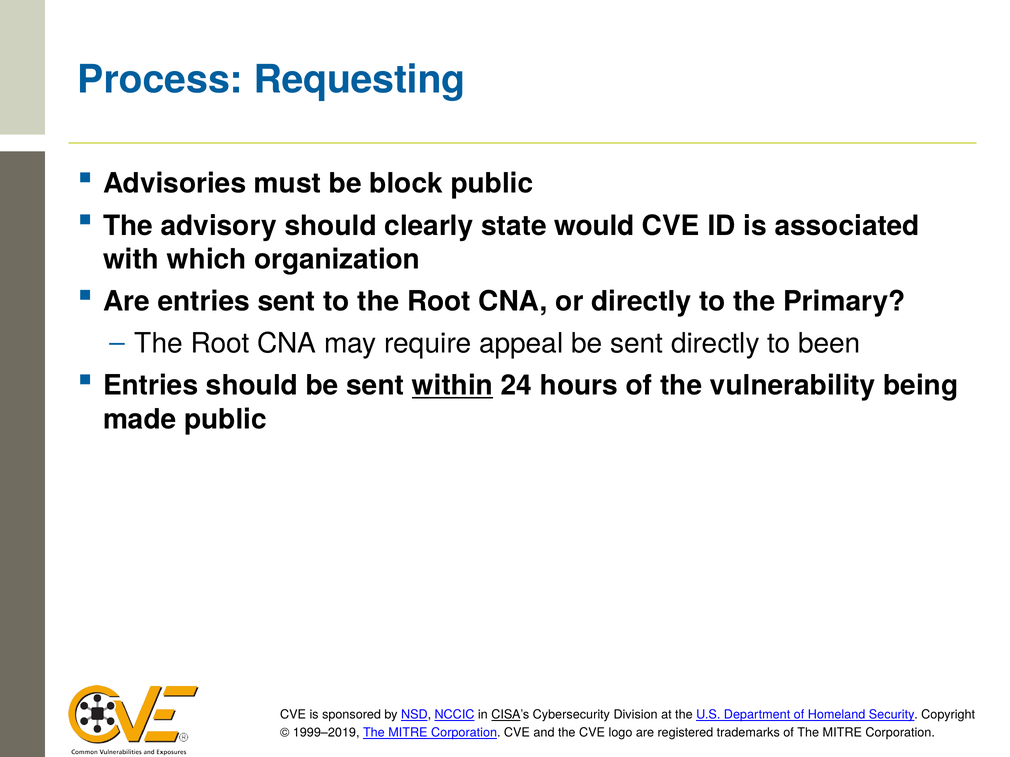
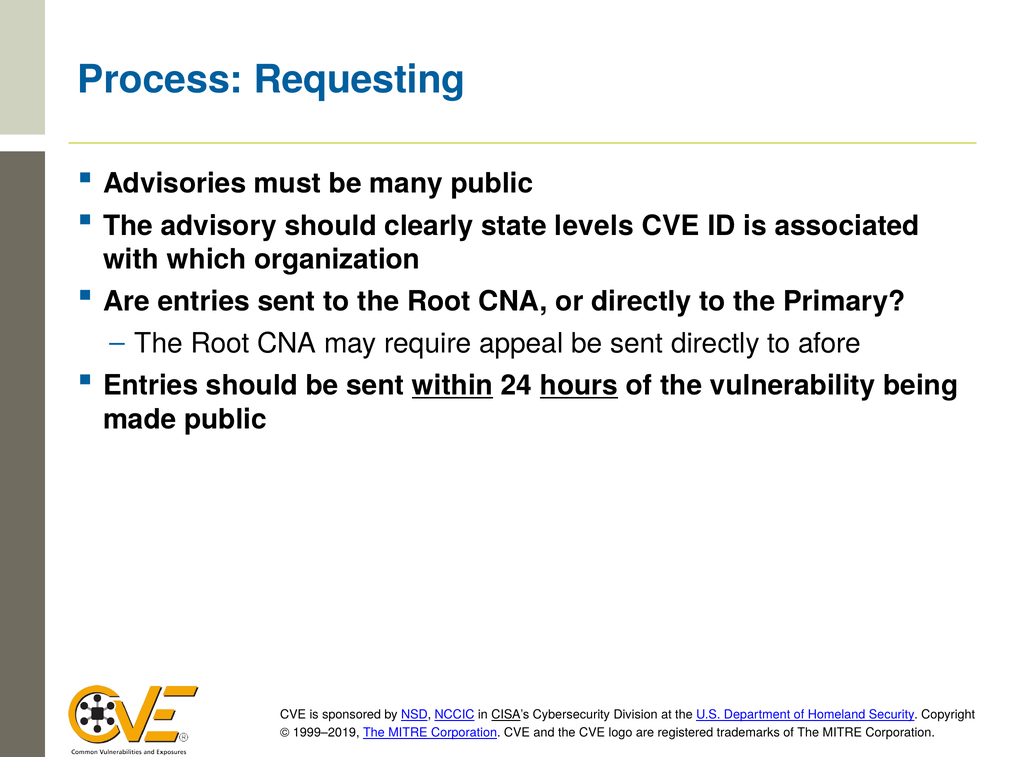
block: block -> many
would: would -> levels
been: been -> afore
hours underline: none -> present
